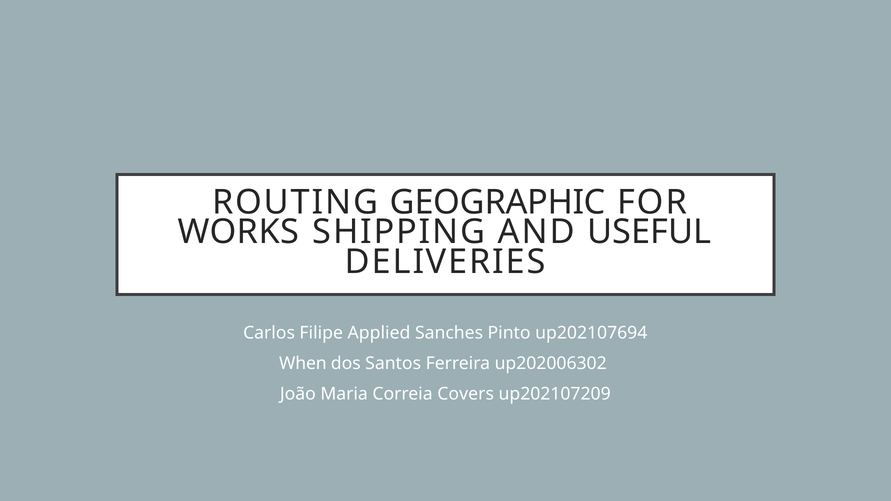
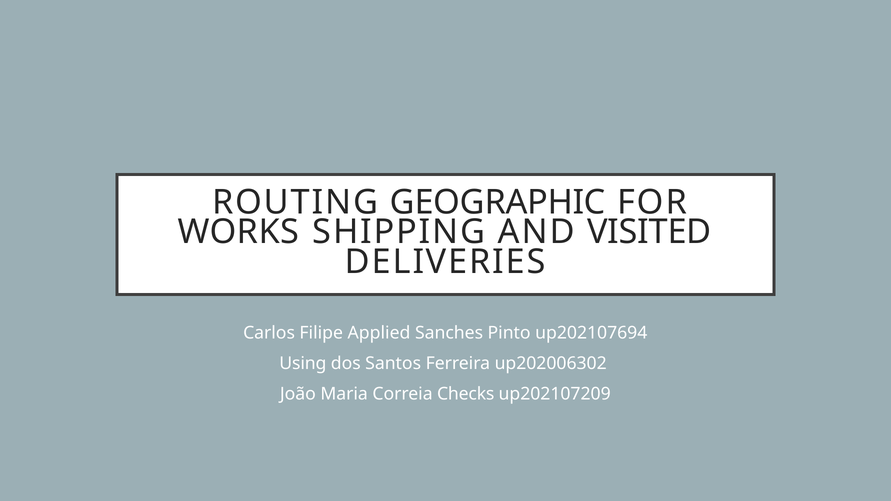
USEFUL: USEFUL -> VISITED
When: When -> Using
Covers: Covers -> Checks
